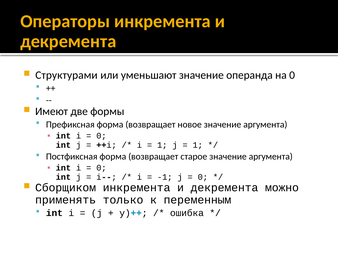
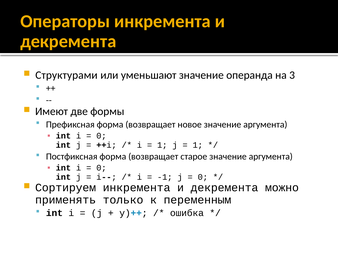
на 0: 0 -> 3
Сборщиком: Сборщиком -> Сортируем
